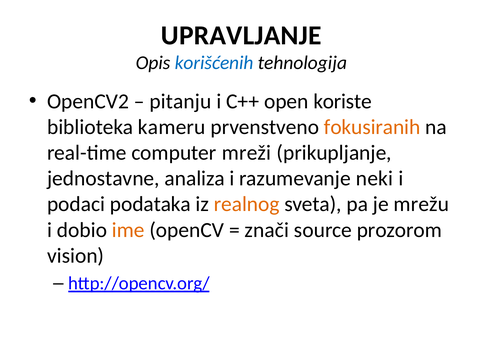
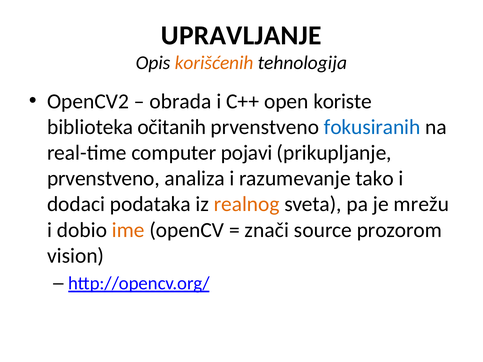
korišćenih colour: blue -> orange
pitanju: pitanju -> obrada
kameru: kameru -> očitanih
fokusiranih colour: orange -> blue
mreži: mreži -> pojavi
jednostavne at (103, 179): jednostavne -> prvenstveno
neki: neki -> tako
podaci: podaci -> dodaci
